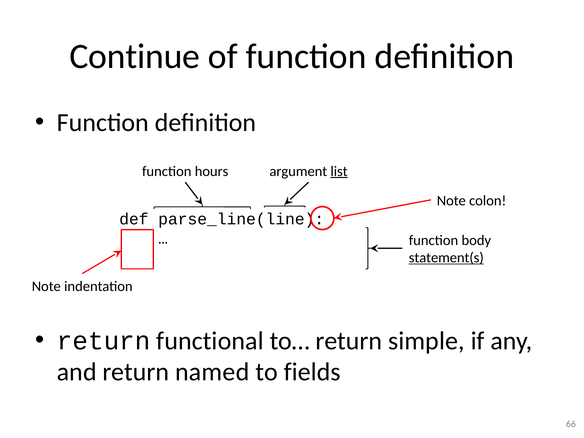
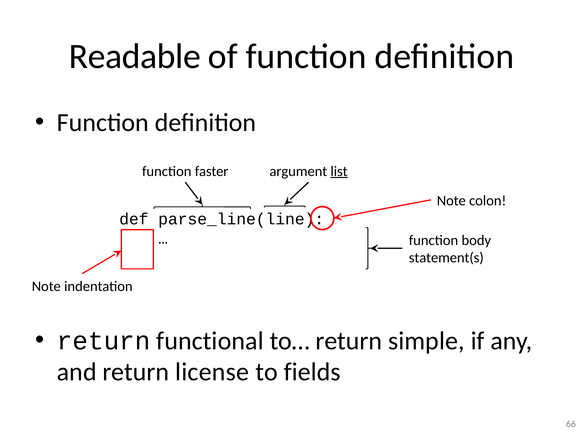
Continue: Continue -> Readable
hours: hours -> faster
statement(s underline: present -> none
named: named -> license
